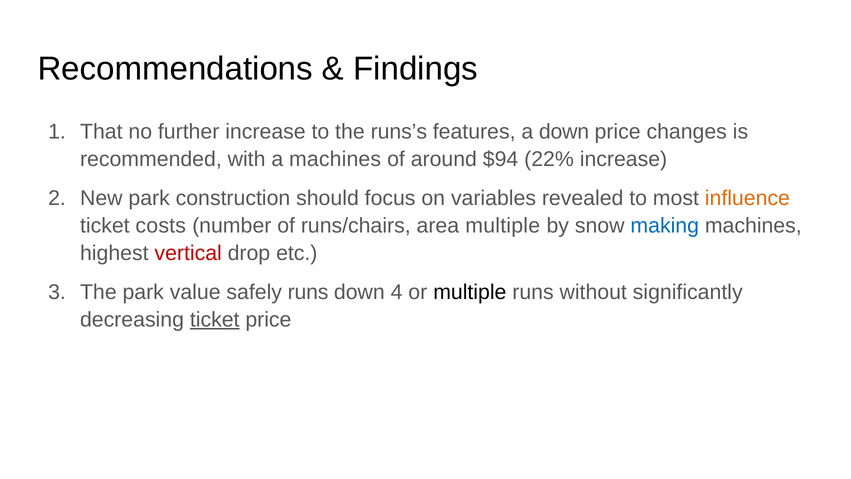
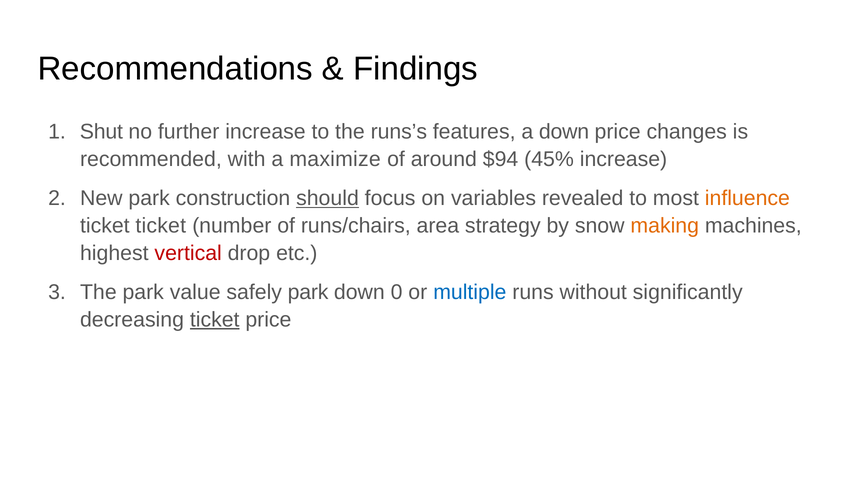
That: That -> Shut
a machines: machines -> maximize
22%: 22% -> 45%
should underline: none -> present
ticket costs: costs -> ticket
area multiple: multiple -> strategy
making colour: blue -> orange
safely runs: runs -> park
4: 4 -> 0
multiple at (470, 292) colour: black -> blue
